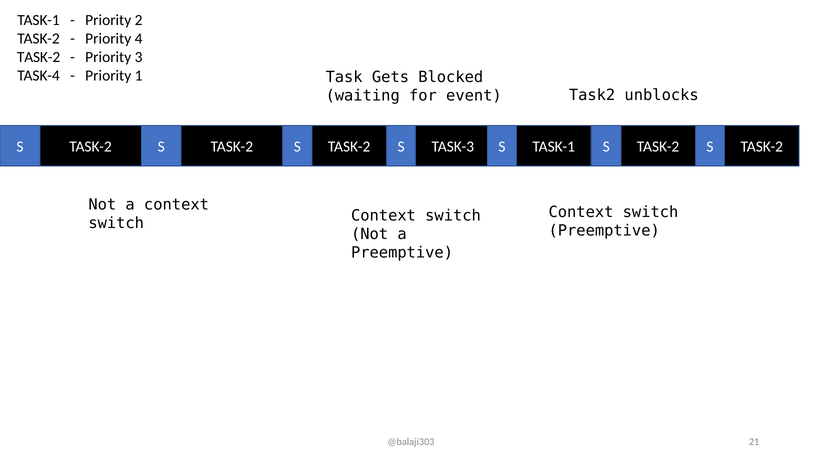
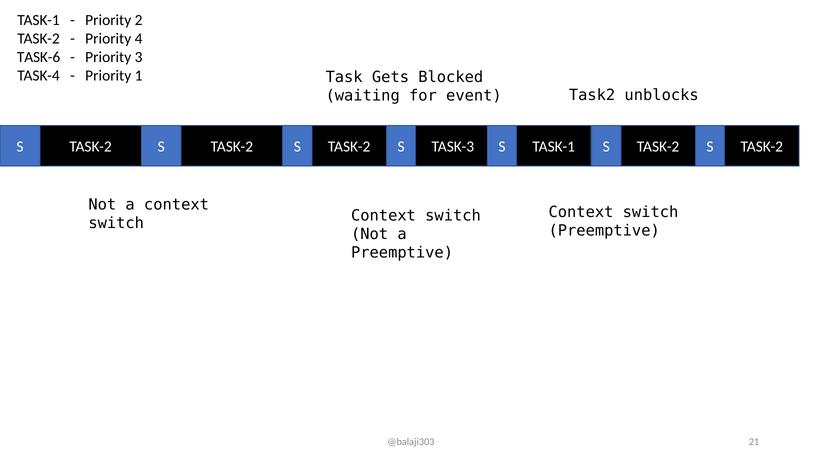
TASK-2 at (39, 57): TASK-2 -> TASK-6
